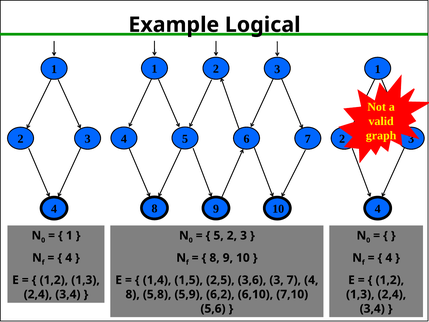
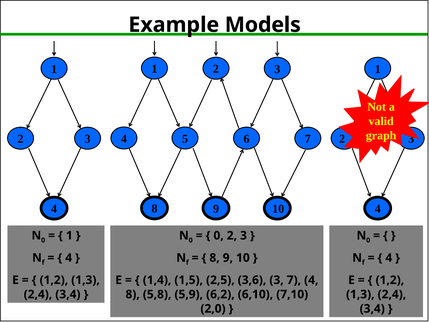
Logical: Logical -> Models
5 at (219, 235): 5 -> 0
5,6: 5,6 -> 2,0
